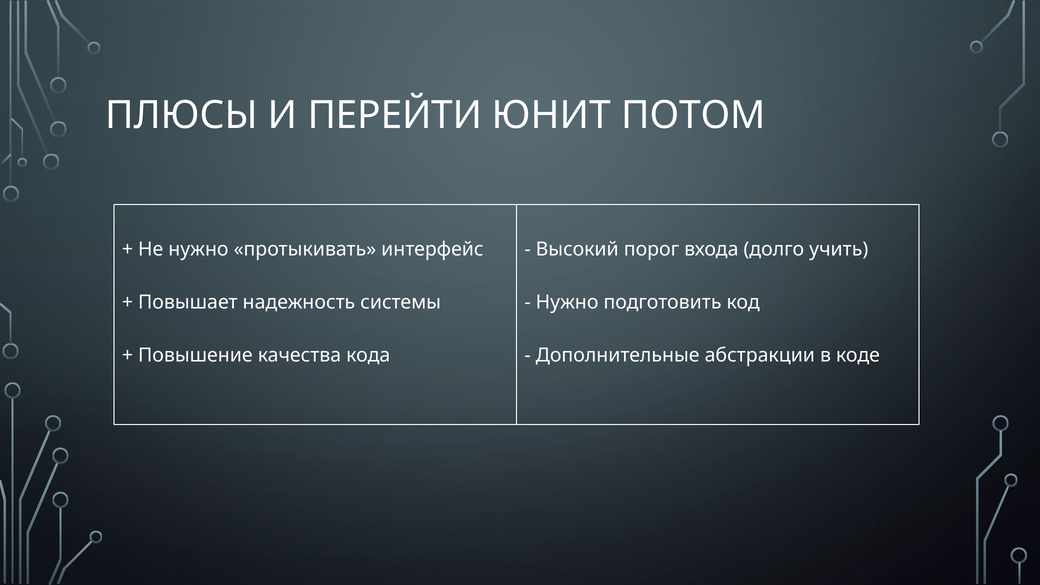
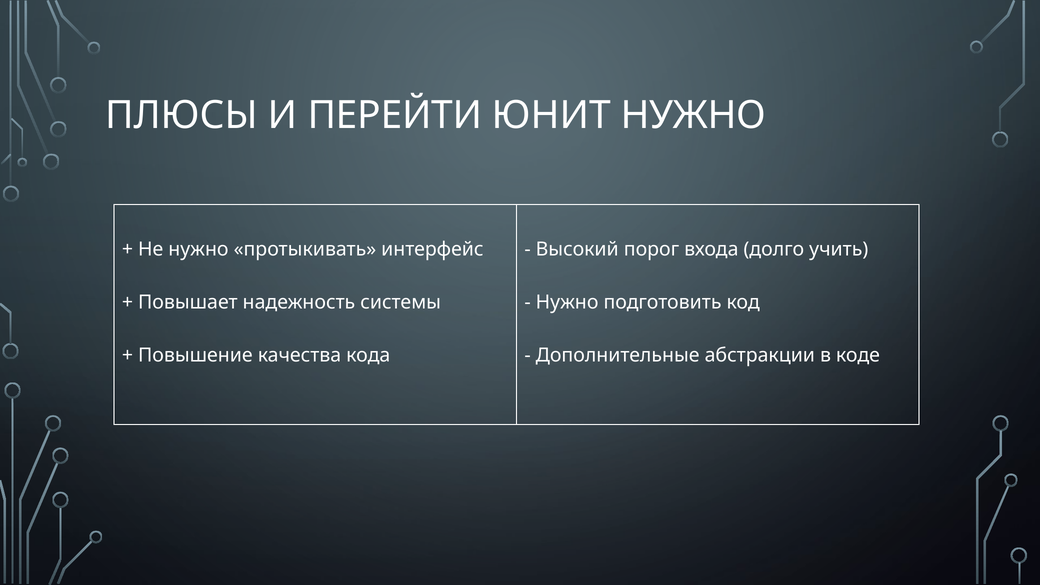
ЮНИТ ПОТОМ: ПОТОМ -> НУЖНО
